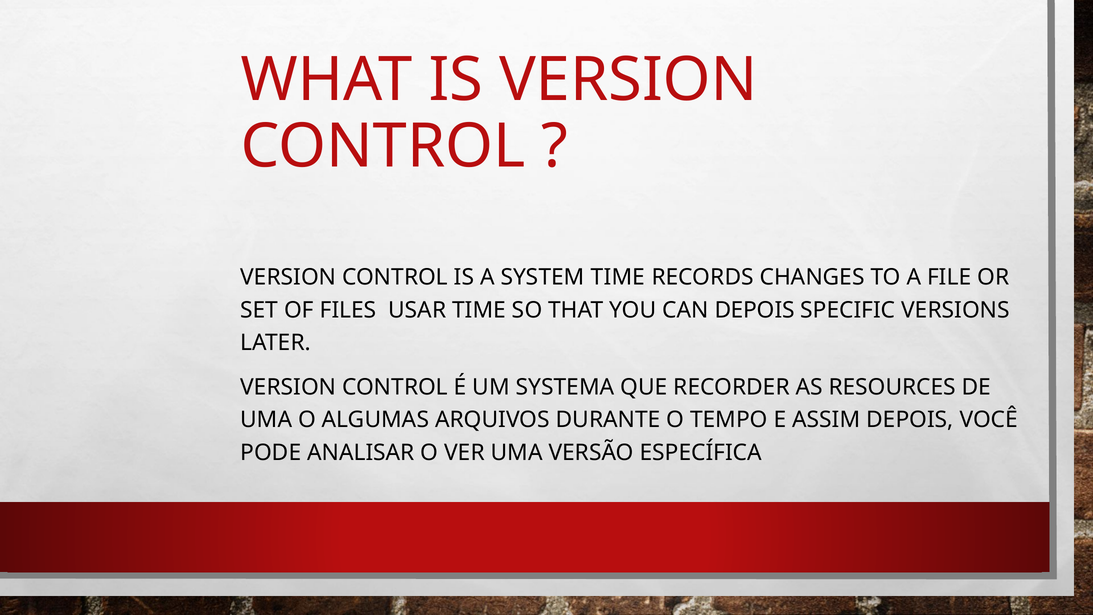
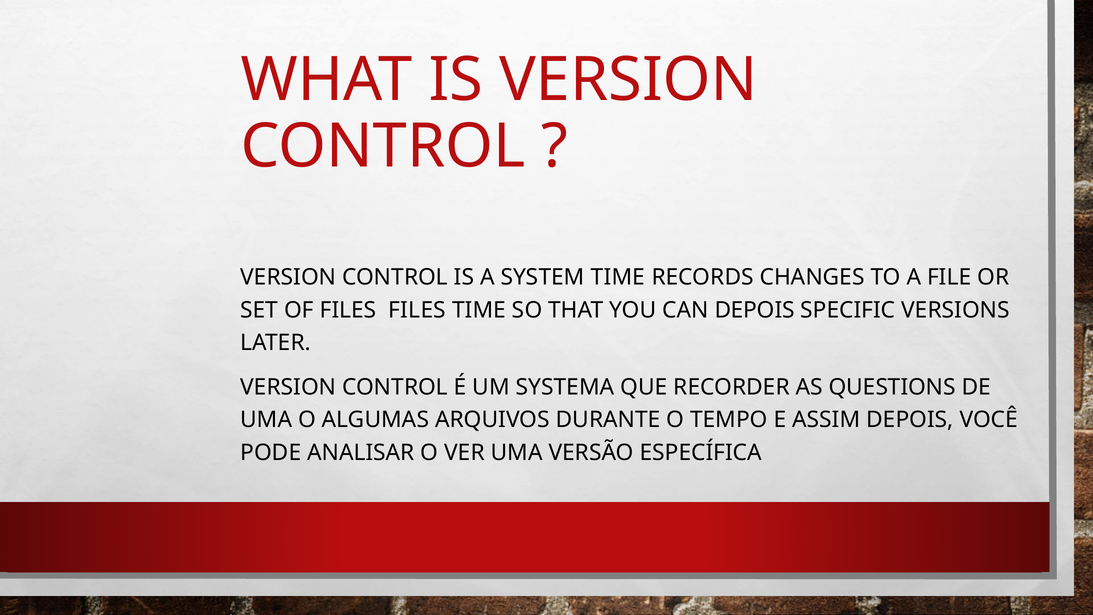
FILES USAR: USAR -> FILES
RESOURCES: RESOURCES -> QUESTIONS
